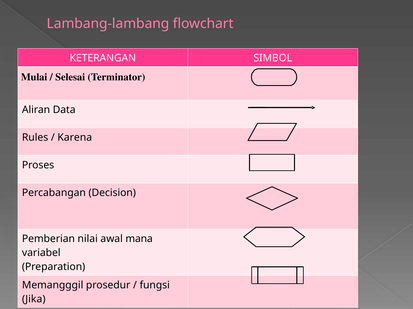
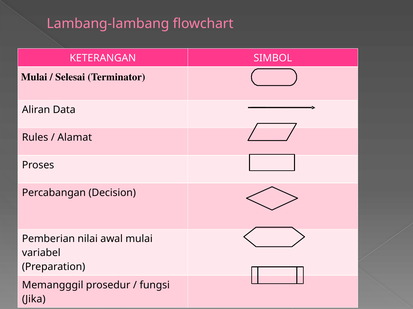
Karena: Karena -> Alamat
awal mana: mana -> mulai
